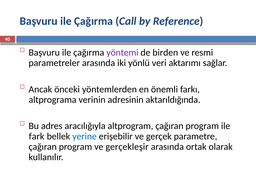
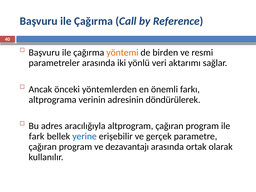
yöntemi colour: purple -> orange
aktarıldığında: aktarıldığında -> döndürülerek
gerçekleşir: gerçekleşir -> dezavantajı
